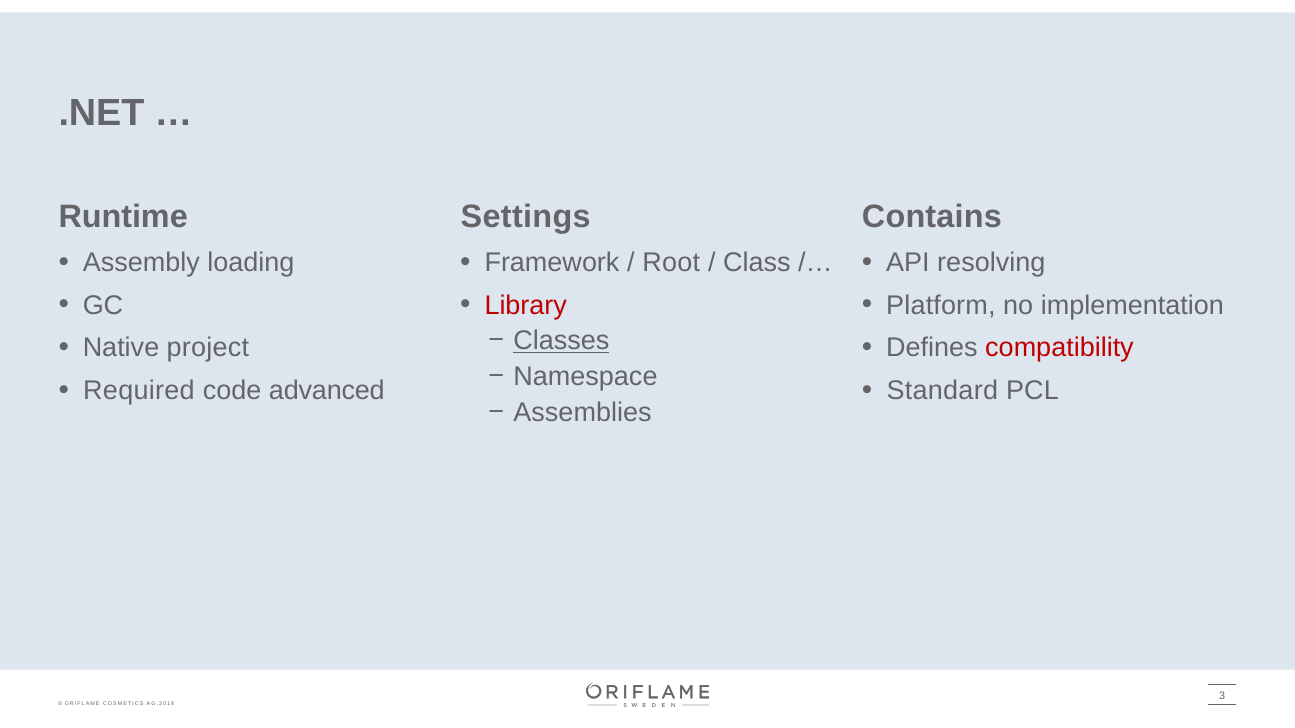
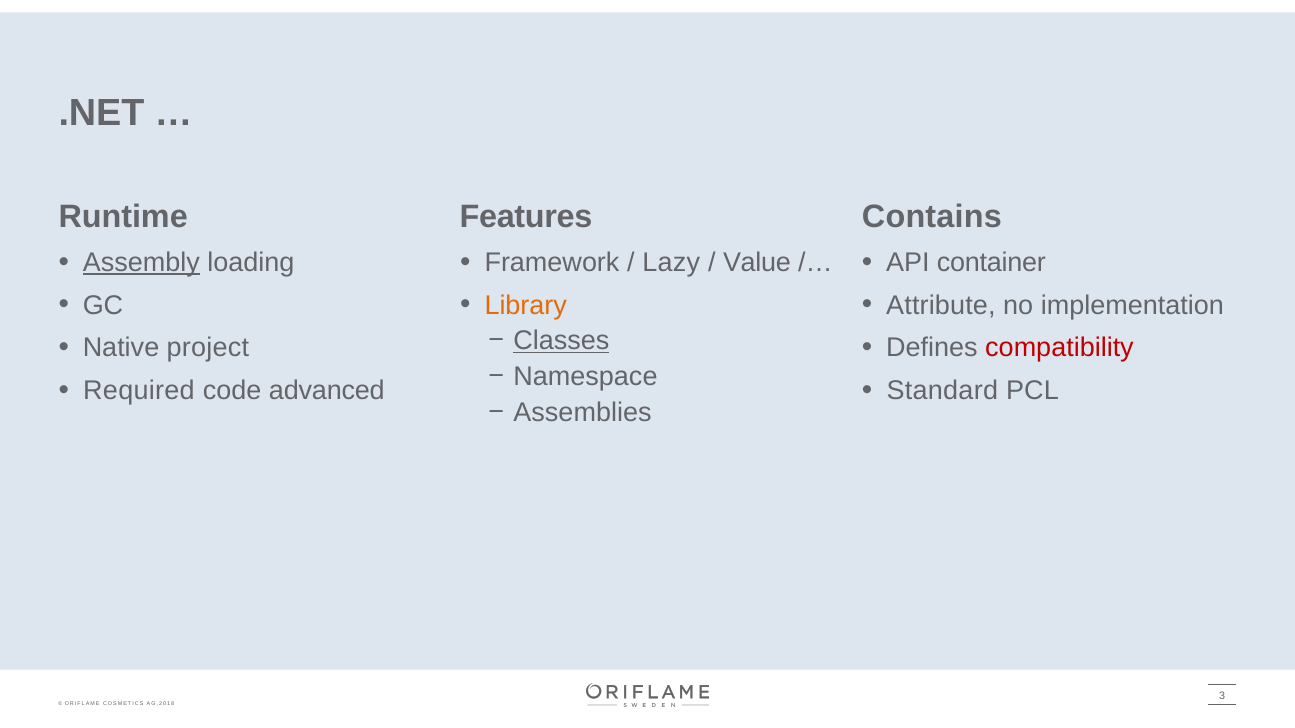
Settings: Settings -> Features
Assembly underline: none -> present
Root: Root -> Lazy
Class: Class -> Value
resolving: resolving -> container
Library colour: red -> orange
Platform: Platform -> Attribute
